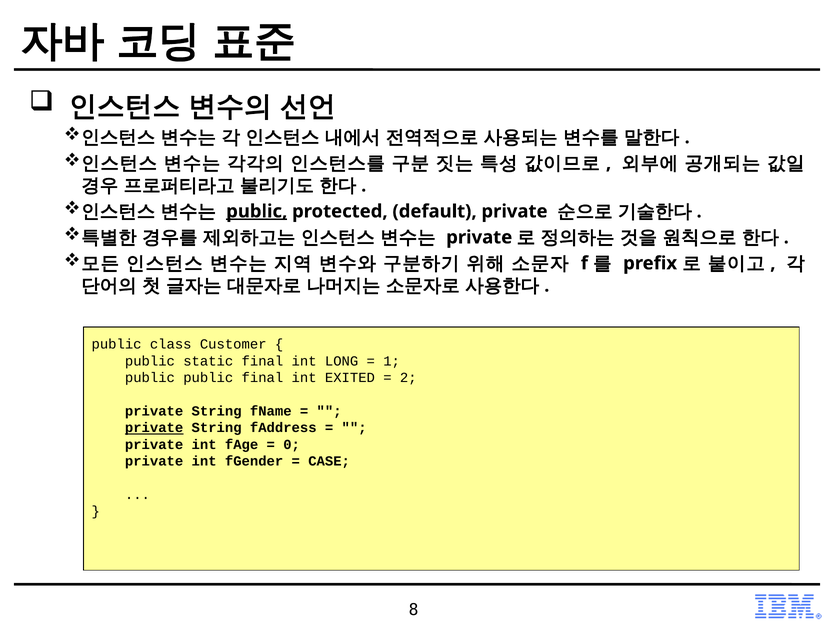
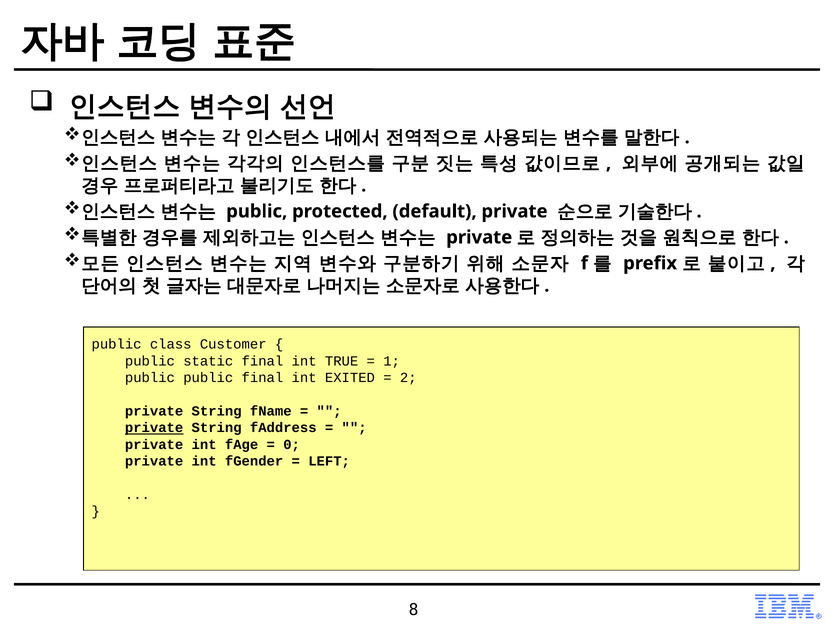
public at (257, 211) underline: present -> none
LONG: LONG -> TRUE
CASE: CASE -> LEFT
